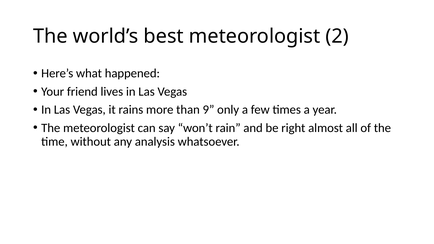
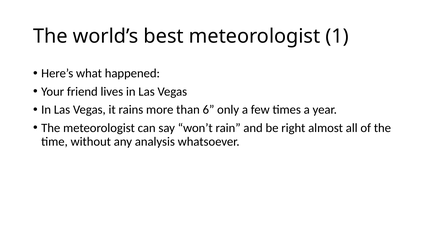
2: 2 -> 1
9: 9 -> 6
